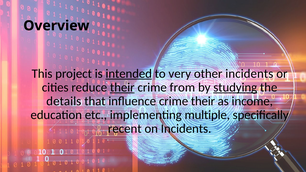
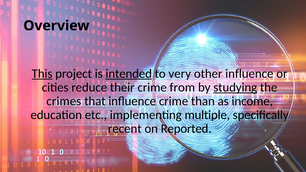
This underline: none -> present
other incidents: incidents -> influence
their at (122, 87) underline: present -> none
details: details -> crimes
crime their: their -> than
on Incidents: Incidents -> Reported
